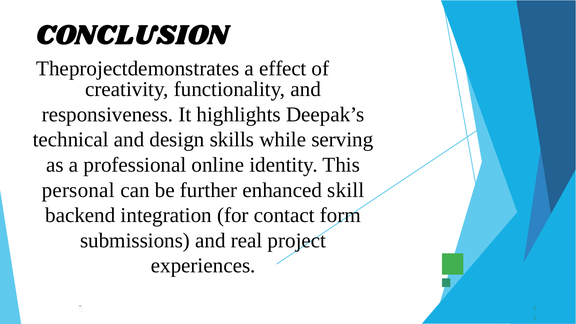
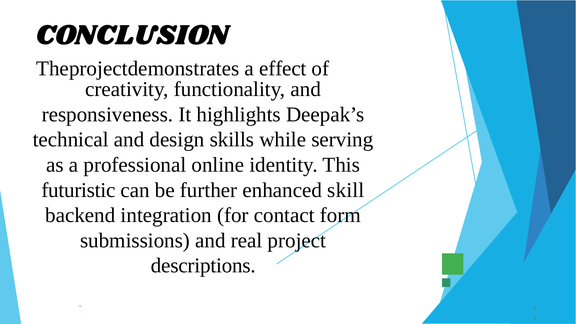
personal: personal -> futuristic
experiences: experiences -> descriptions
